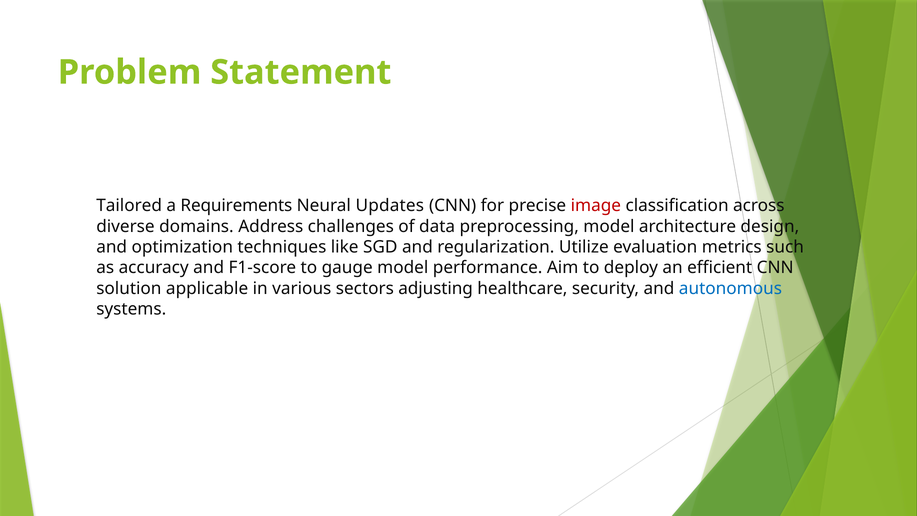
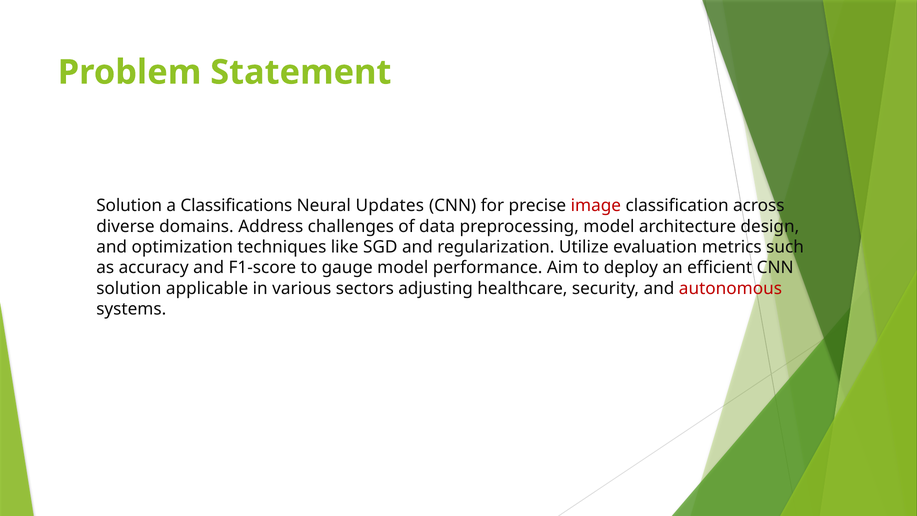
Tailored at (129, 206): Tailored -> Solution
Requirements: Requirements -> Classifications
autonomous colour: blue -> red
